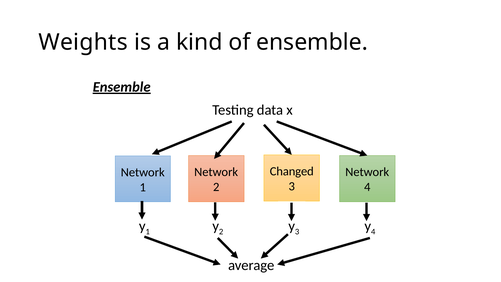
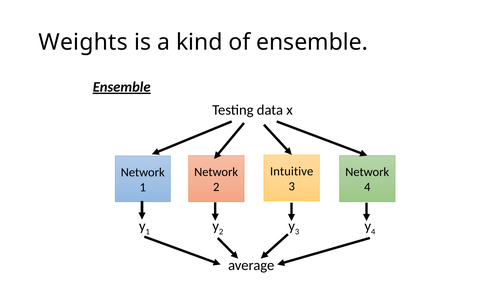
Changed: Changed -> Intuitive
